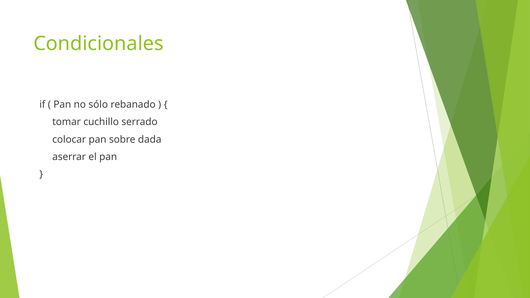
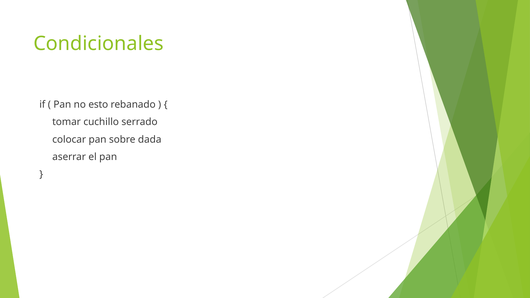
sólo: sólo -> esto
